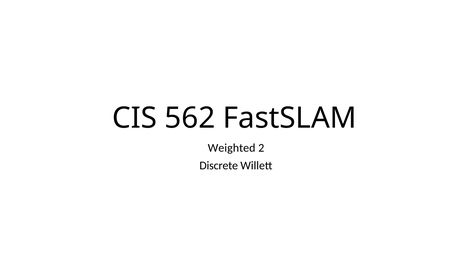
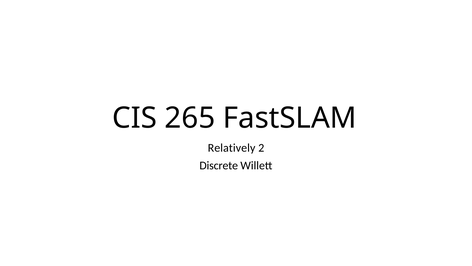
562: 562 -> 265
Weighted: Weighted -> Relatively
